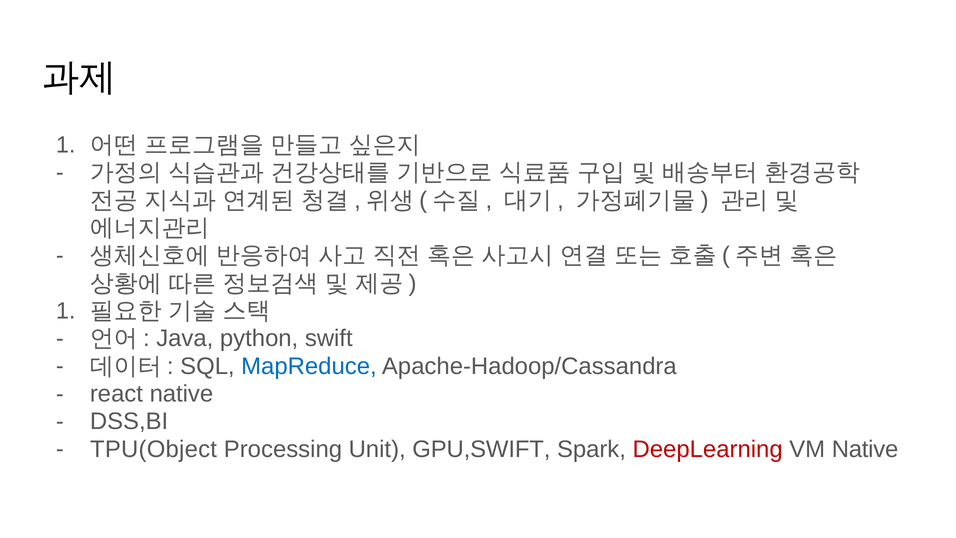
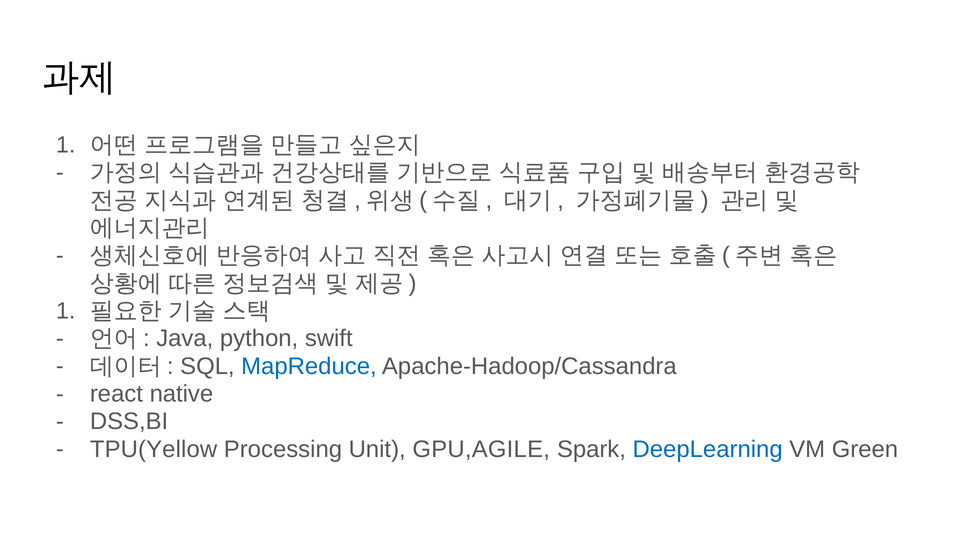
TPU(Object: TPU(Object -> TPU(Yellow
GPU,SWIFT: GPU,SWIFT -> GPU,AGILE
DeepLearning colour: red -> blue
VM Native: Native -> Green
